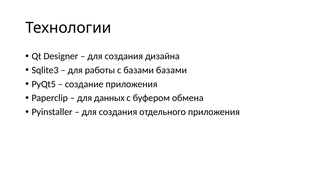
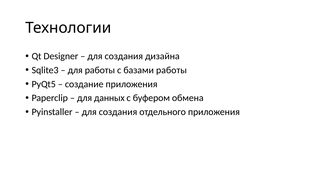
базами базами: базами -> работы
